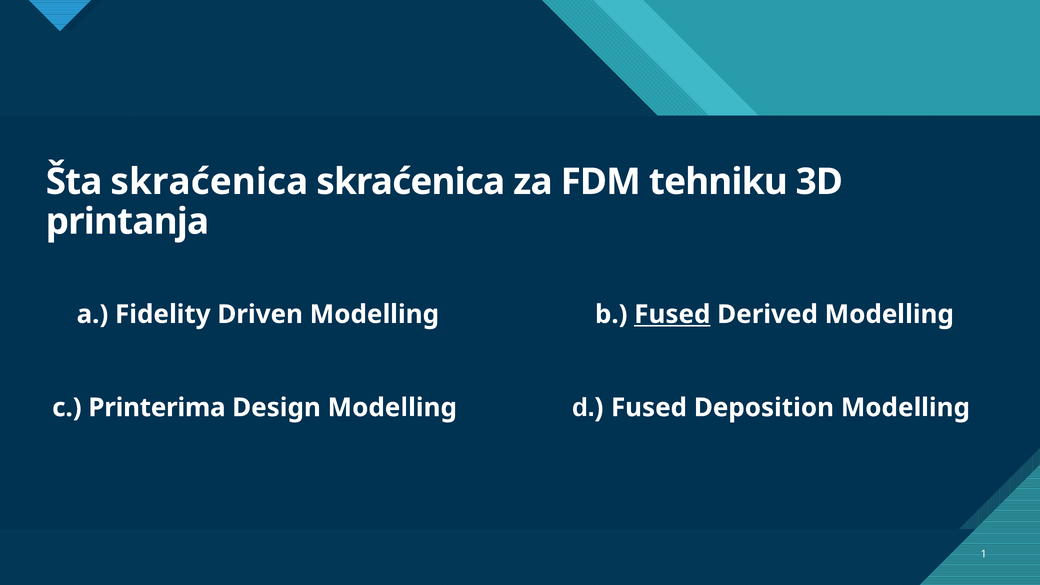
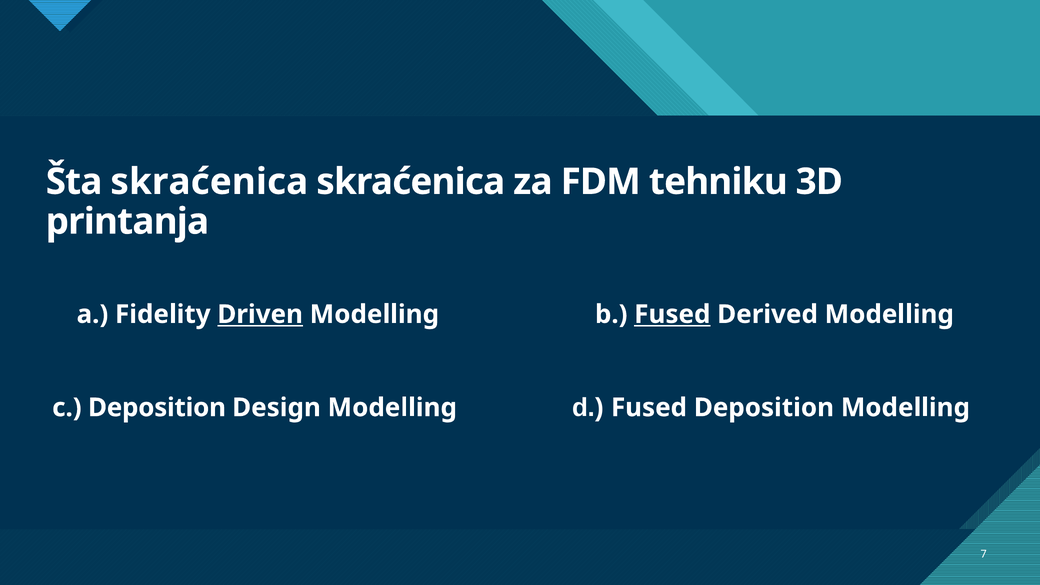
Driven underline: none -> present
c Printerima: Printerima -> Deposition
1: 1 -> 7
